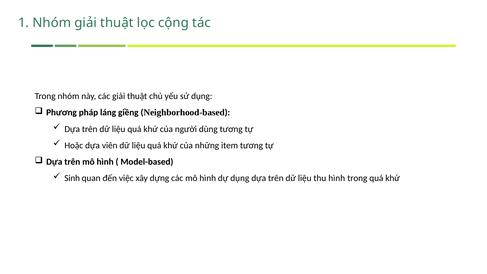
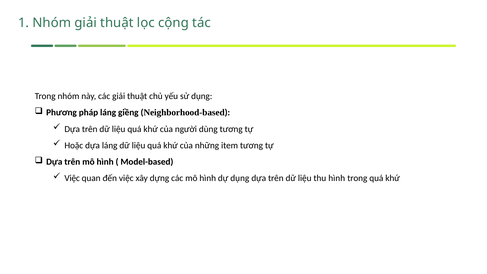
dựa viên: viên -> láng
Sinh at (72, 178): Sinh -> Việc
